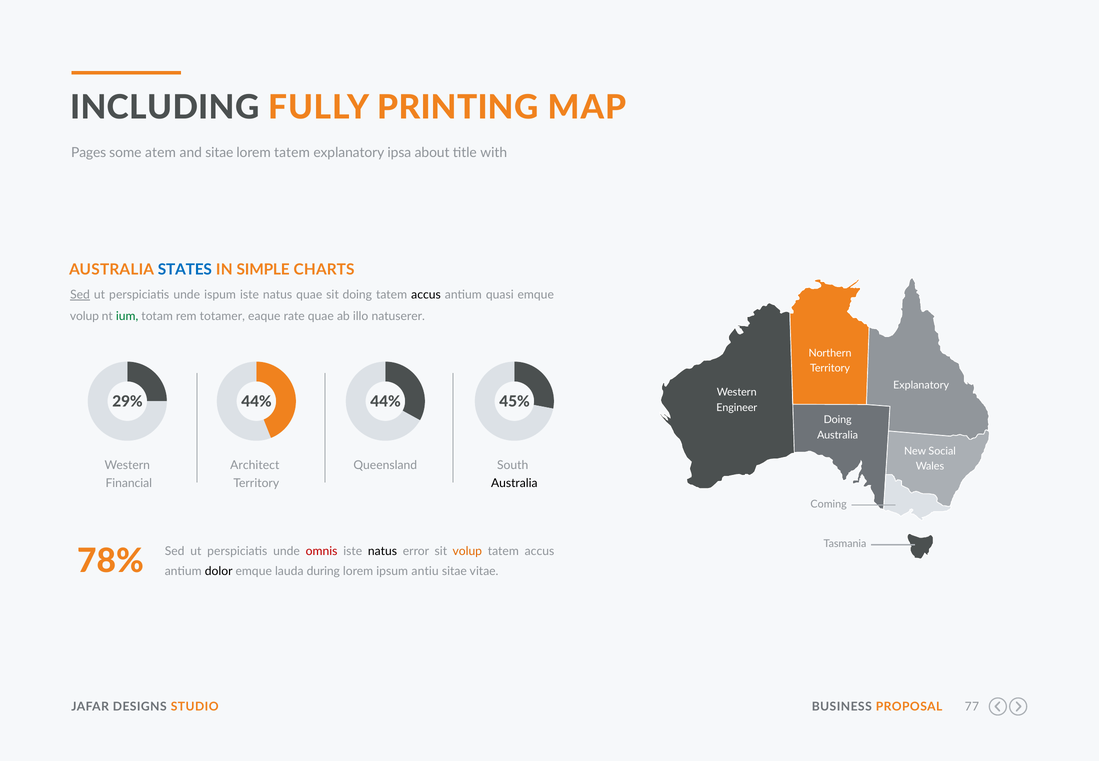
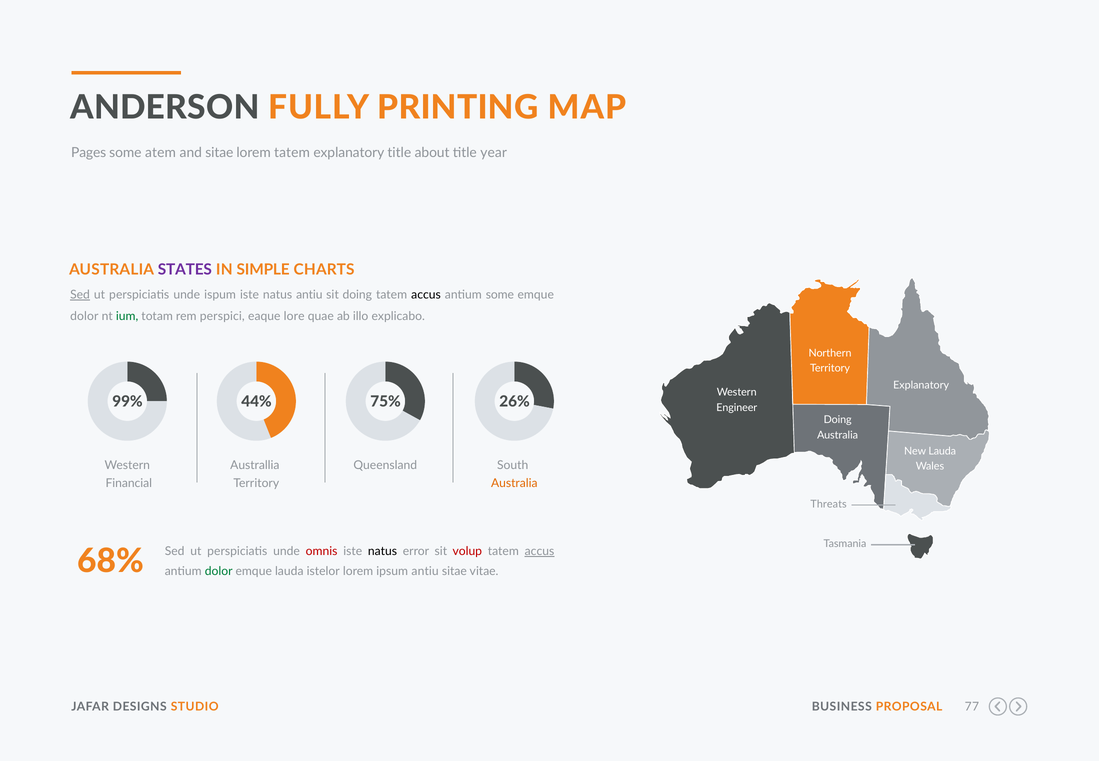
INCLUDING: INCLUDING -> ANDERSON
explanatory ipsa: ipsa -> title
with: with -> year
STATES colour: blue -> purple
natus quae: quae -> antiu
antium quasi: quasi -> some
volup at (84, 316): volup -> dolor
totamer: totamer -> perspici
rate: rate -> lore
natuserer: natuserer -> explicabo
29%: 29% -> 99%
44% at (386, 402): 44% -> 75%
45%: 45% -> 26%
New Social: Social -> Lauda
Architect: Architect -> Australlia
Australia at (514, 483) colour: black -> orange
Coming: Coming -> Threats
volup at (467, 551) colour: orange -> red
accus at (540, 551) underline: none -> present
78%: 78% -> 68%
dolor at (219, 571) colour: black -> green
during: during -> istelor
